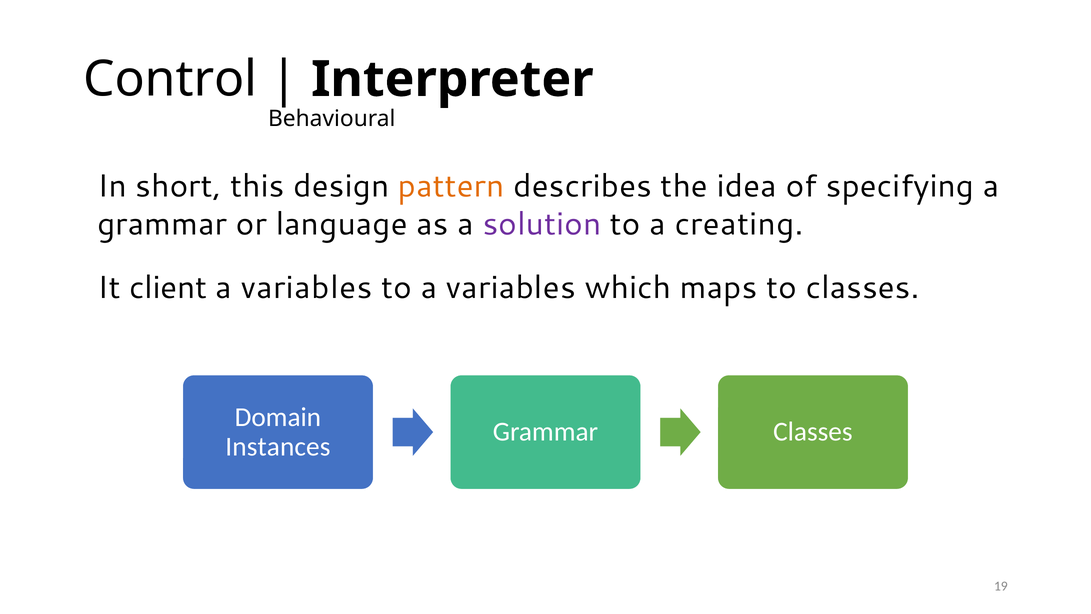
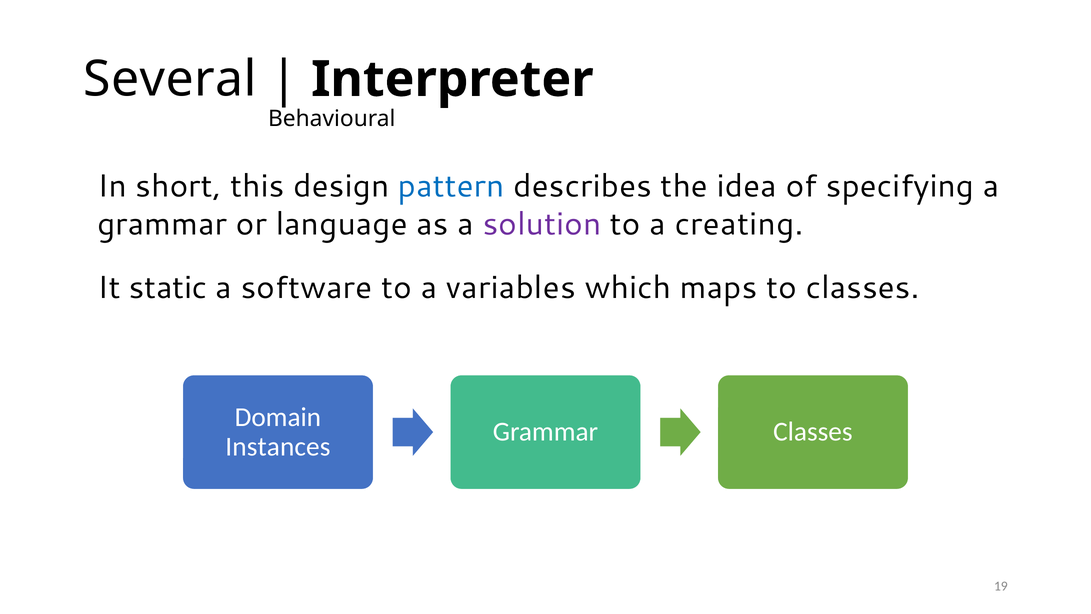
Control: Control -> Several
pattern colour: orange -> blue
client: client -> static
variables at (306, 287): variables -> software
